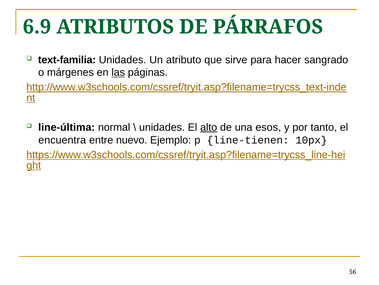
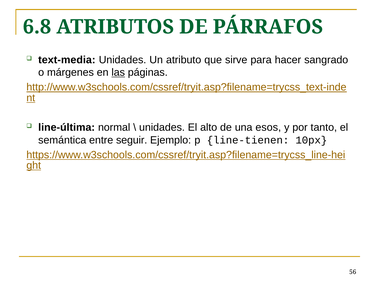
6.9: 6.9 -> 6.8
text-familia: text-familia -> text-media
alto underline: present -> none
encuentra: encuentra -> semántica
nuevo: nuevo -> seguir
